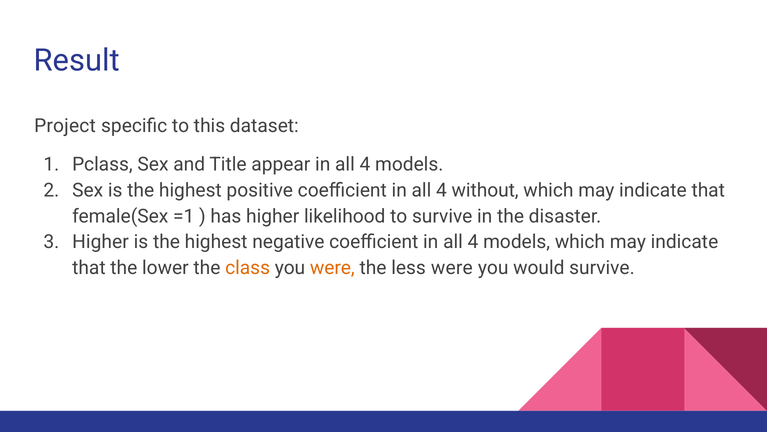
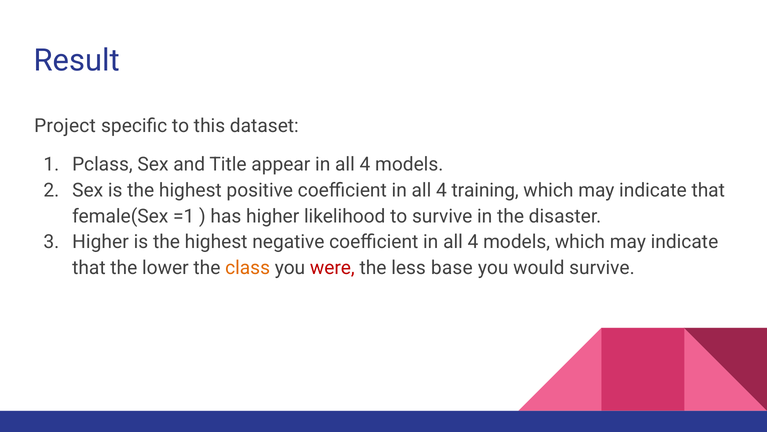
without: without -> training
were at (332, 268) colour: orange -> red
less were: were -> base
